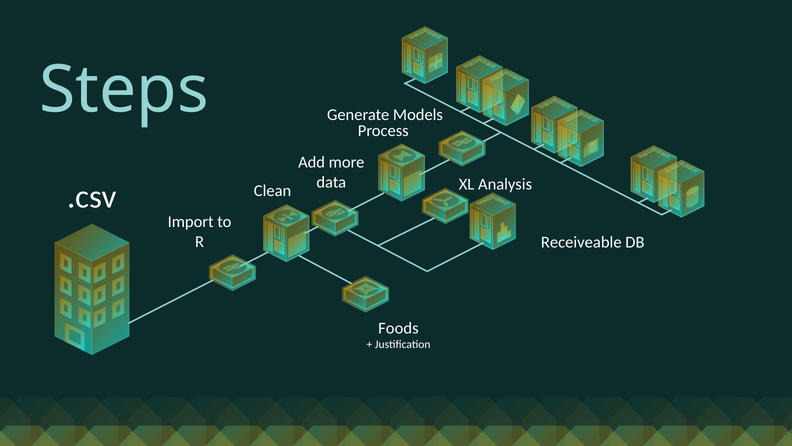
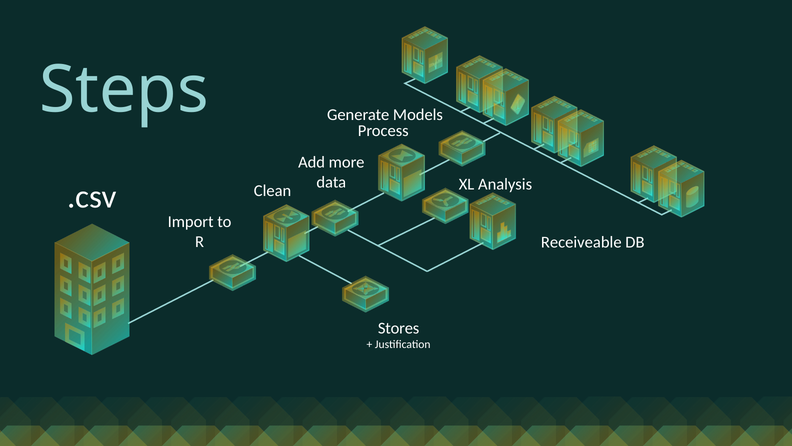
Foods: Foods -> Stores
